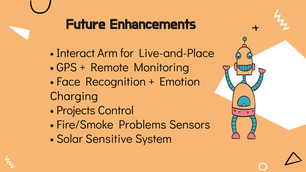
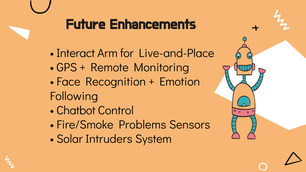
Charging: Charging -> Following
Projects: Projects -> Chatbot
Sensitive: Sensitive -> Intruders
